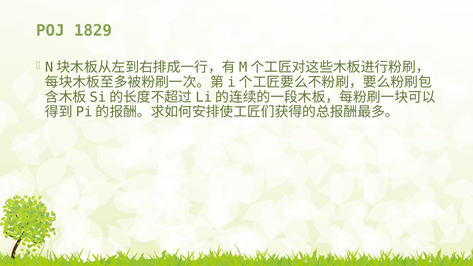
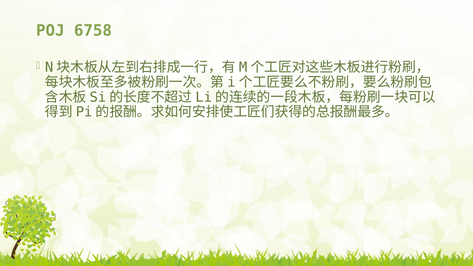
1829: 1829 -> 6758
